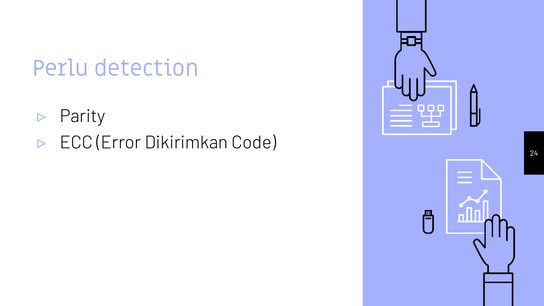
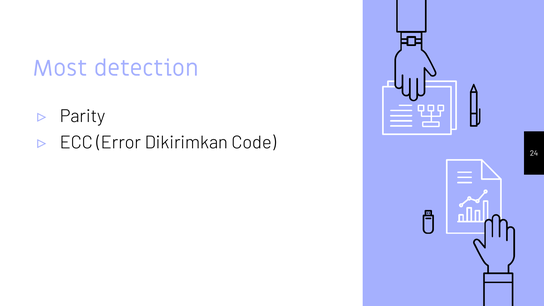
Perlu: Perlu -> Most
